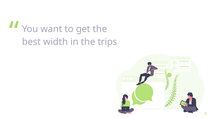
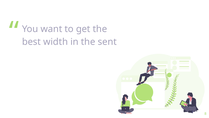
trips: trips -> sent
